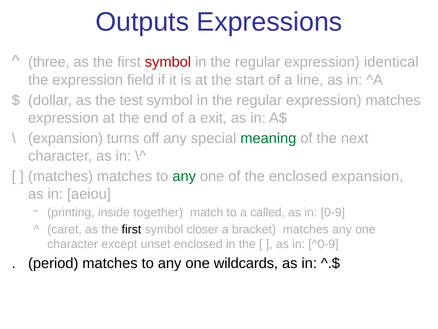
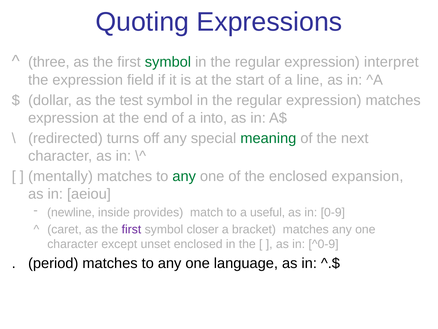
Outputs: Outputs -> Quoting
symbol at (168, 62) colour: red -> green
identical: identical -> interpret
exit: exit -> into
expansion at (65, 138): expansion -> redirected
matches at (61, 176): matches -> mentally
printing: printing -> newline
together: together -> provides
called: called -> useful
first at (131, 229) colour: black -> purple
wildcards: wildcards -> language
